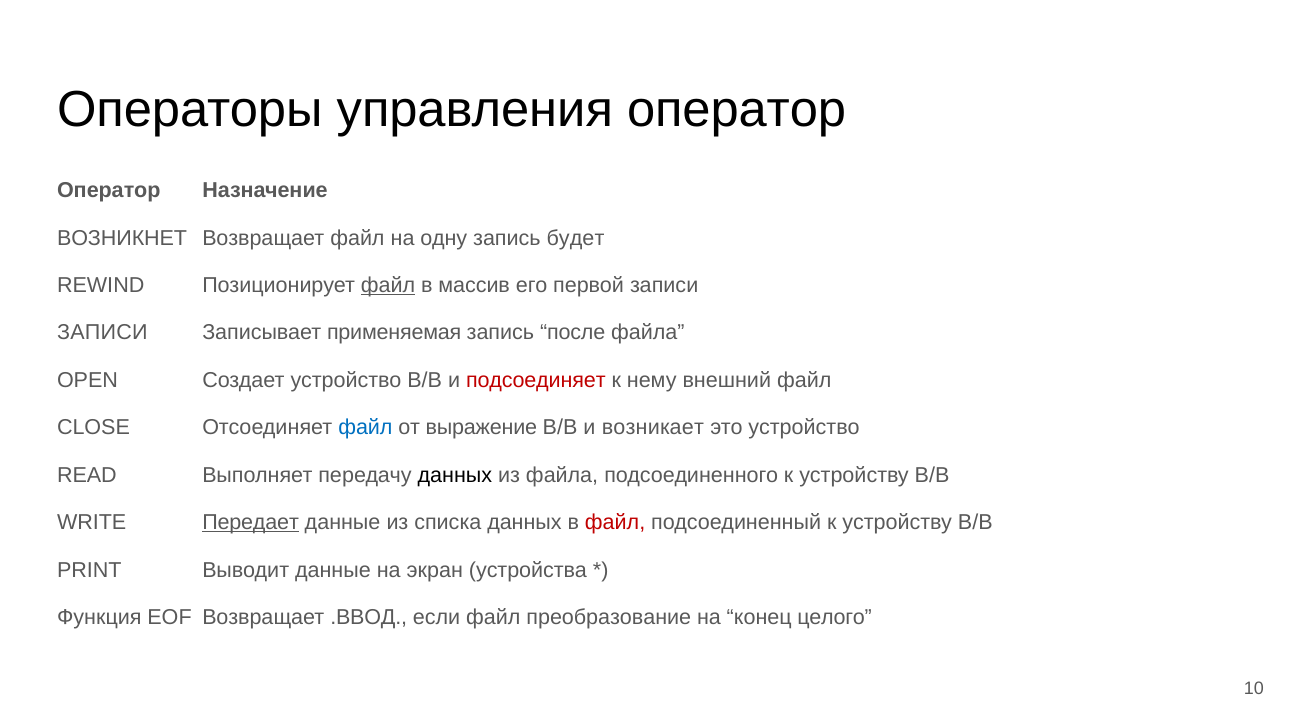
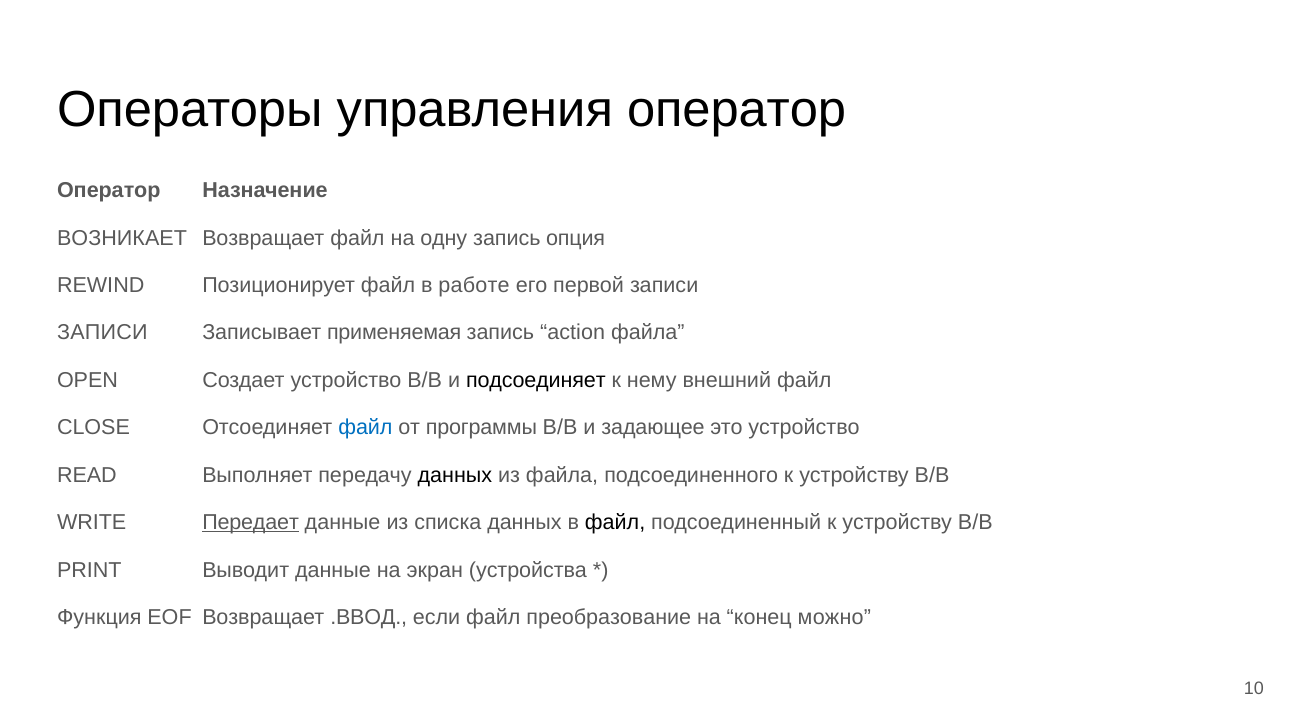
ВОЗНИКНЕТ: ВОЗНИКНЕТ -> ВОЗНИКАЕТ
будет: будет -> опция
файл at (388, 285) underline: present -> none
массив: массив -> работе
после: после -> action
подсоединяет colour: red -> black
выражение: выражение -> программы
возникает: возникает -> задающее
файл at (615, 522) colour: red -> black
целого: целого -> можно
